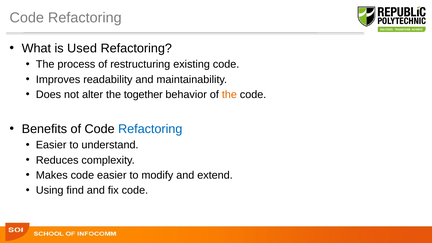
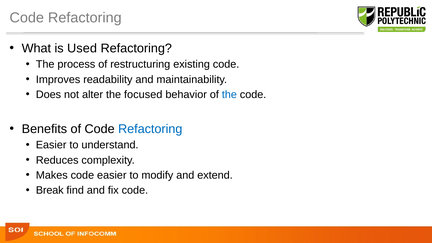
together: together -> focused
the at (229, 95) colour: orange -> blue
Using: Using -> Break
